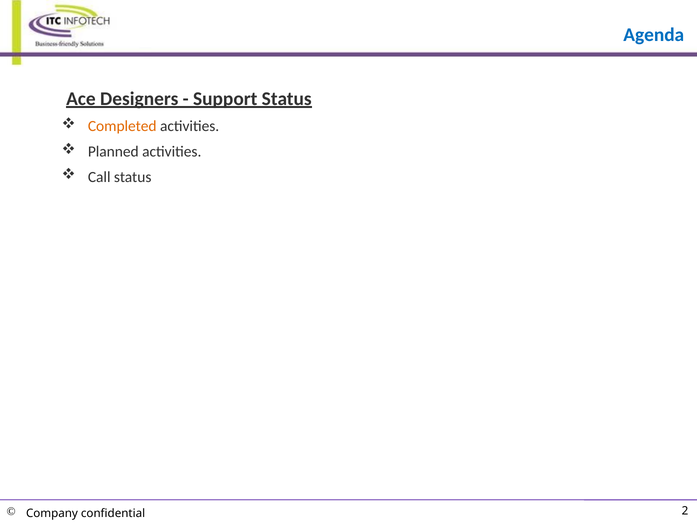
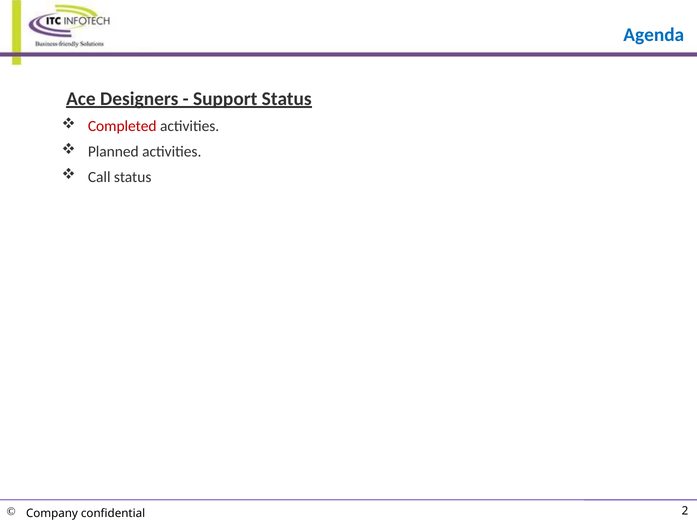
Completed colour: orange -> red
